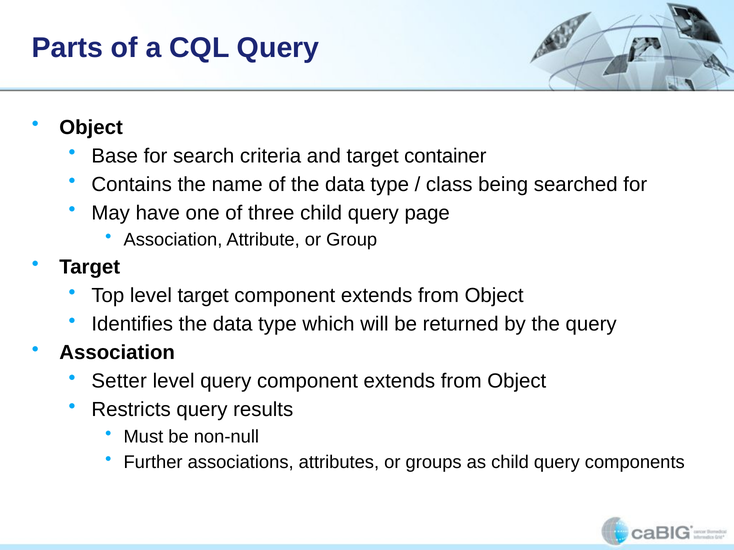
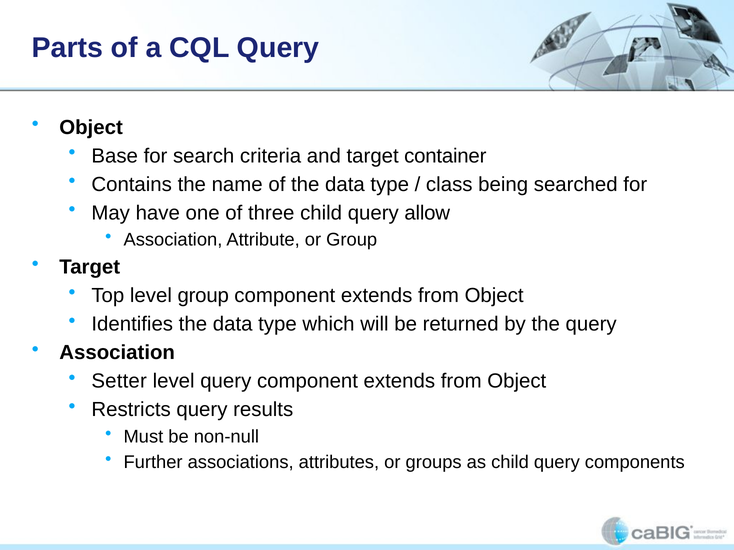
page: page -> allow
level target: target -> group
